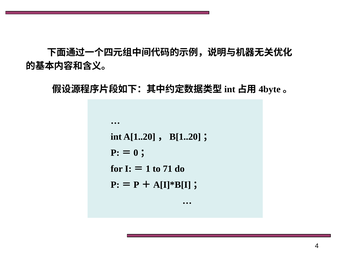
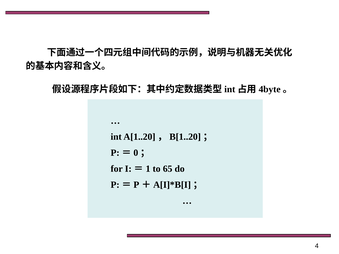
71: 71 -> 65
